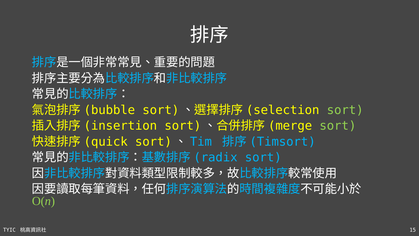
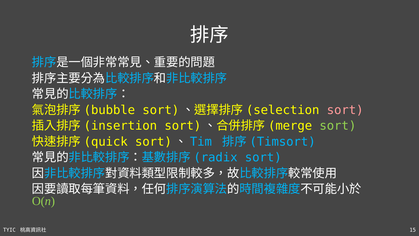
sort at (345, 110) colour: light green -> pink
